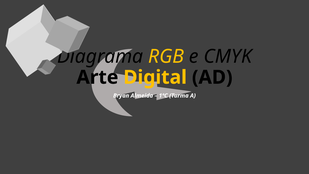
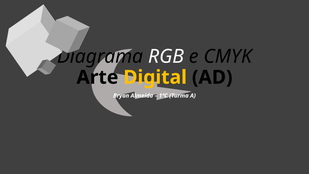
RGB colour: yellow -> white
